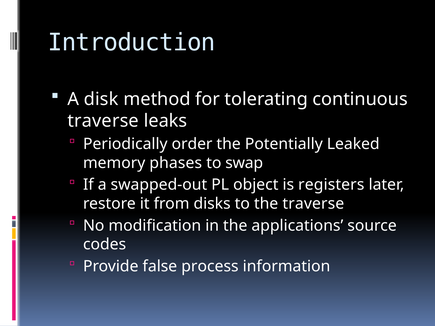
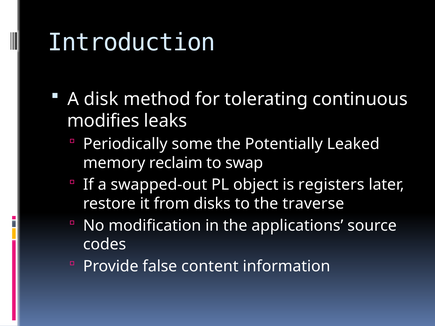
traverse at (103, 121): traverse -> modifies
order: order -> some
phases: phases -> reclaim
process: process -> content
